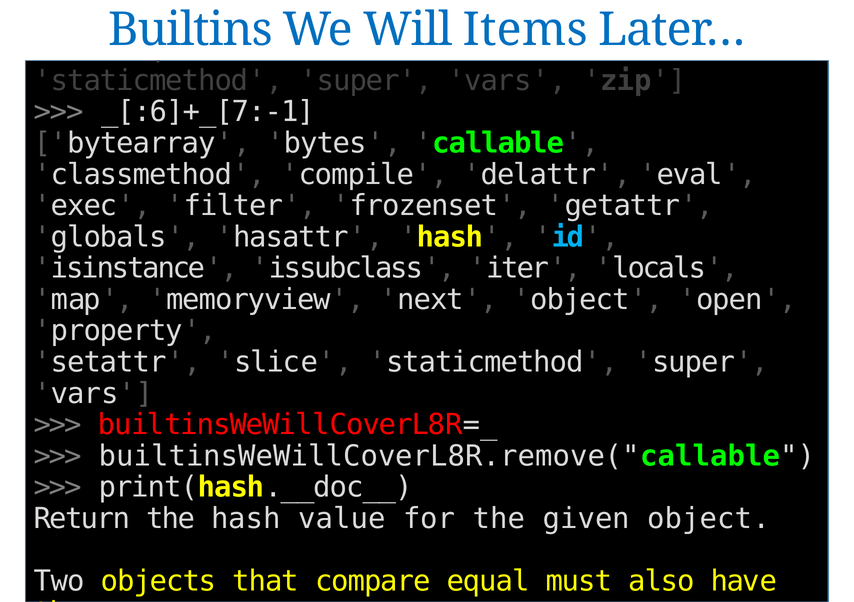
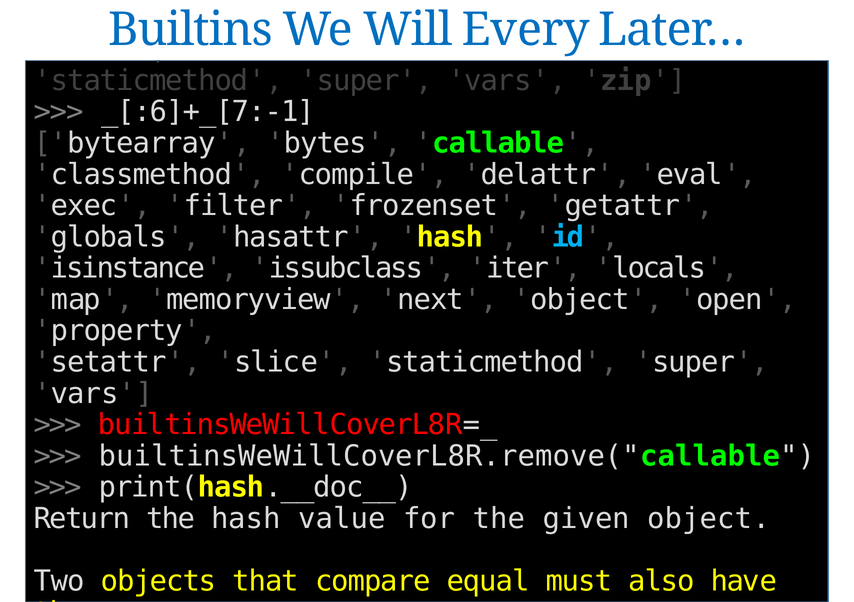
Items: Items -> Every
